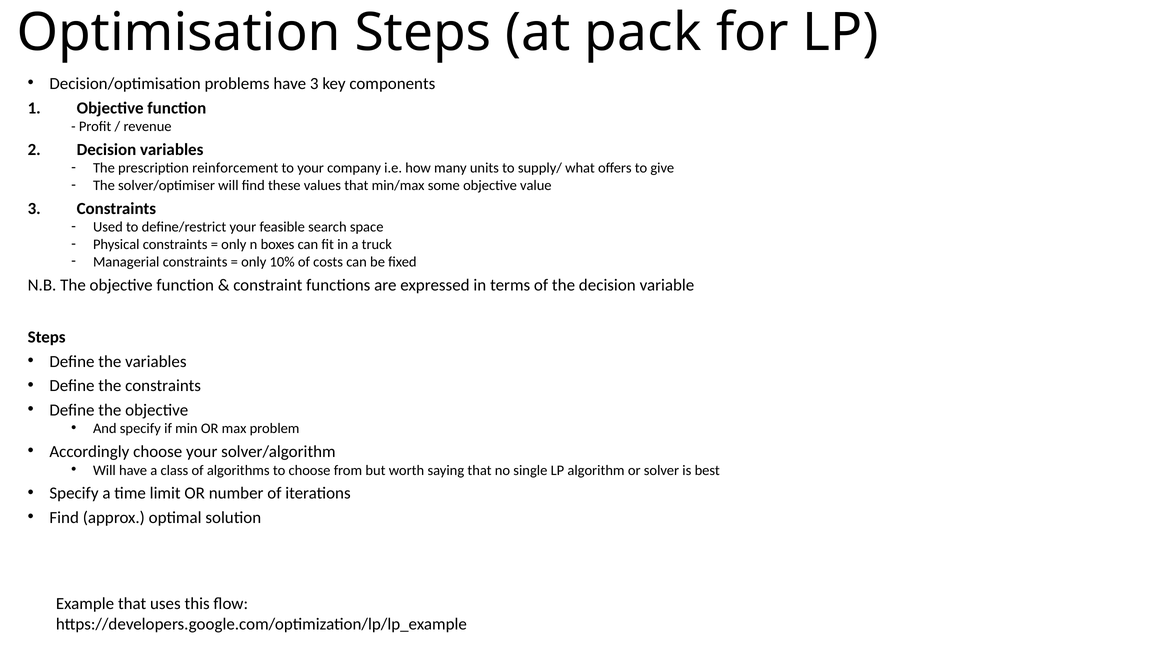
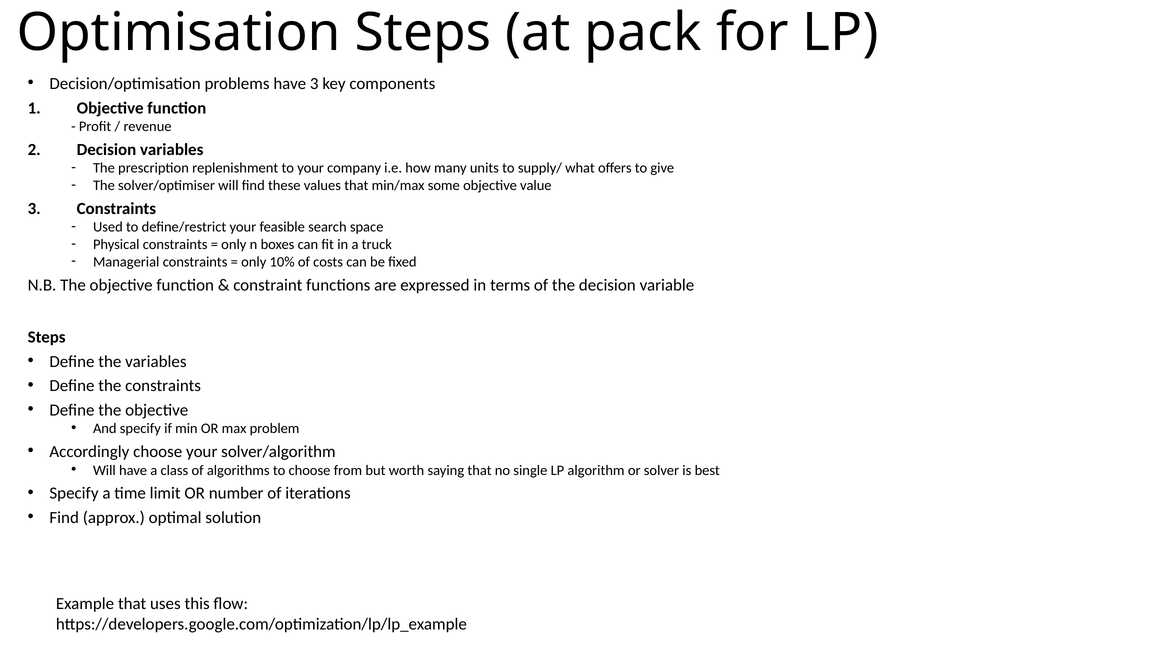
reinforcement: reinforcement -> replenishment
